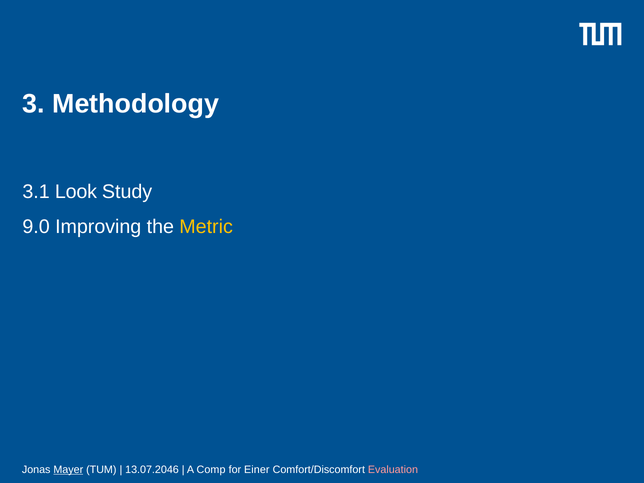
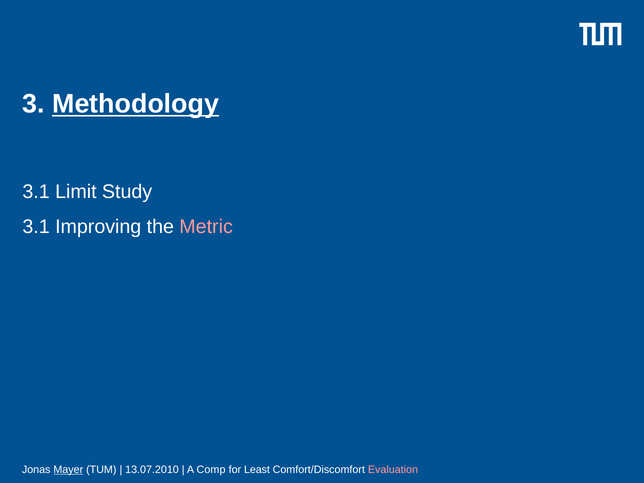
Methodology underline: none -> present
Look: Look -> Limit
9.0 at (36, 227): 9.0 -> 3.1
Metric colour: yellow -> pink
13.07.2046: 13.07.2046 -> 13.07.2010
Einer: Einer -> Least
